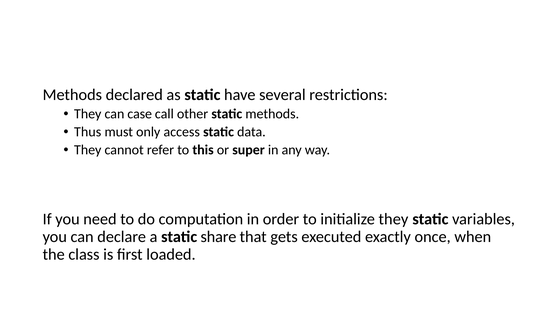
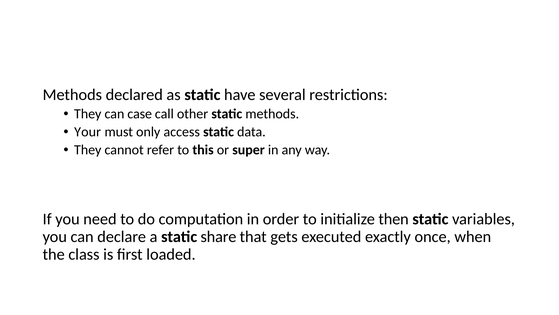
Thus: Thus -> Your
initialize they: they -> then
